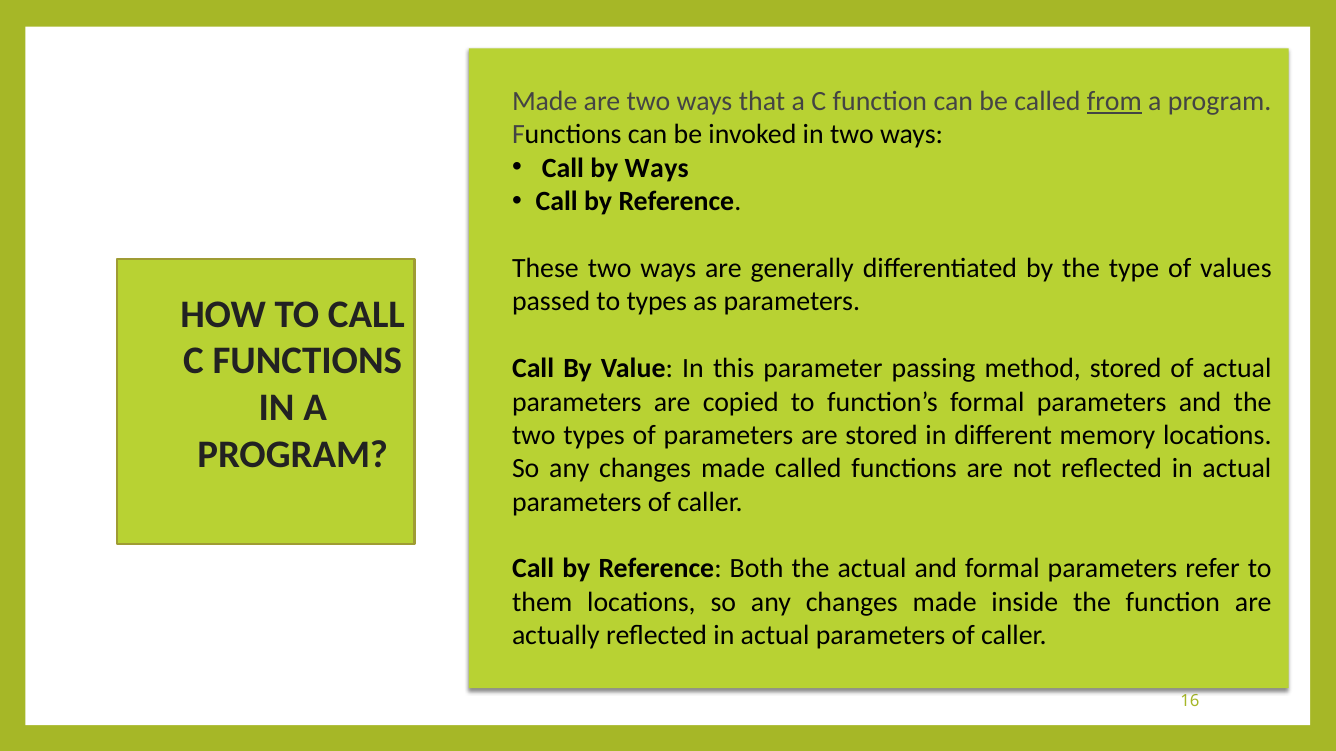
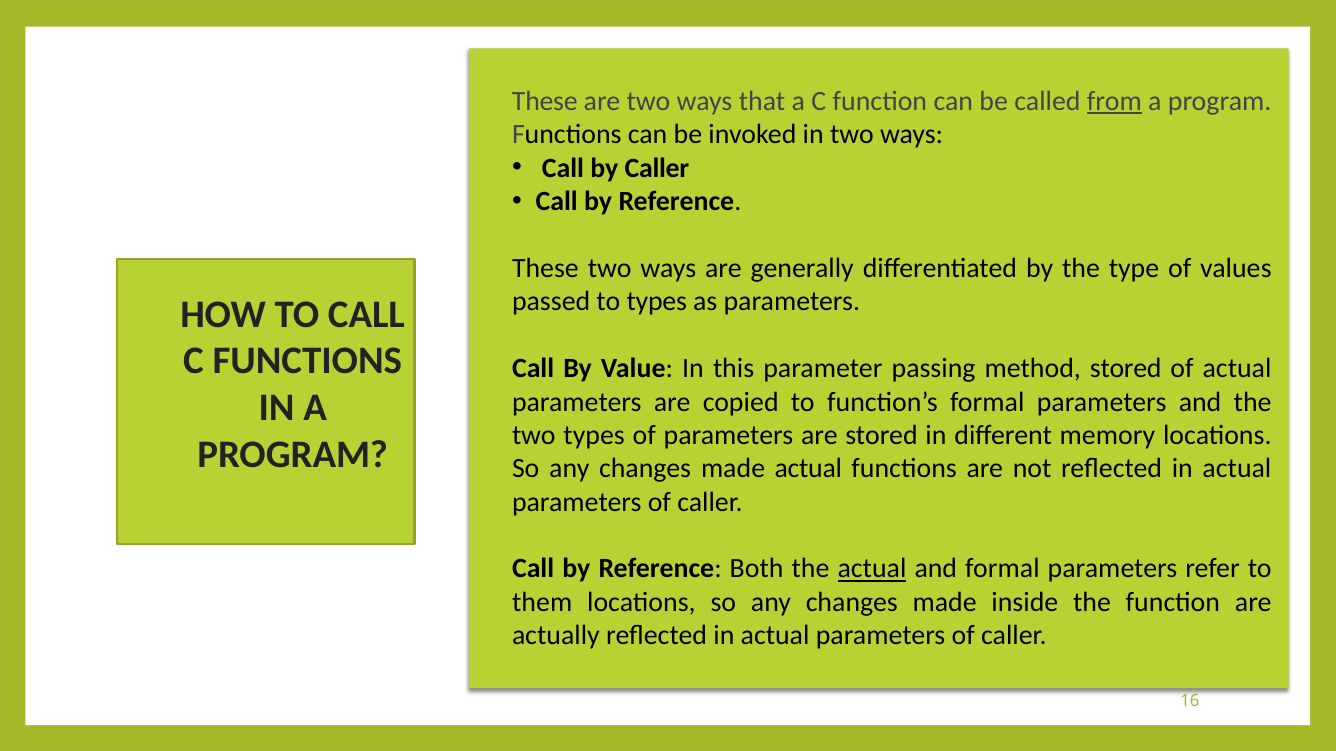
Made at (545, 101): Made -> These
by Ways: Ways -> Caller
made called: called -> actual
actual at (872, 569) underline: none -> present
